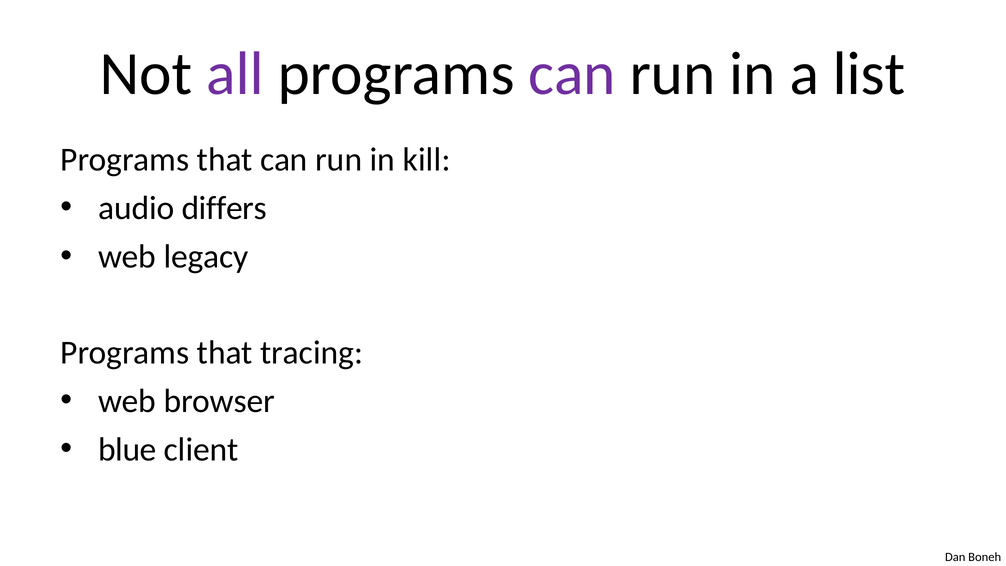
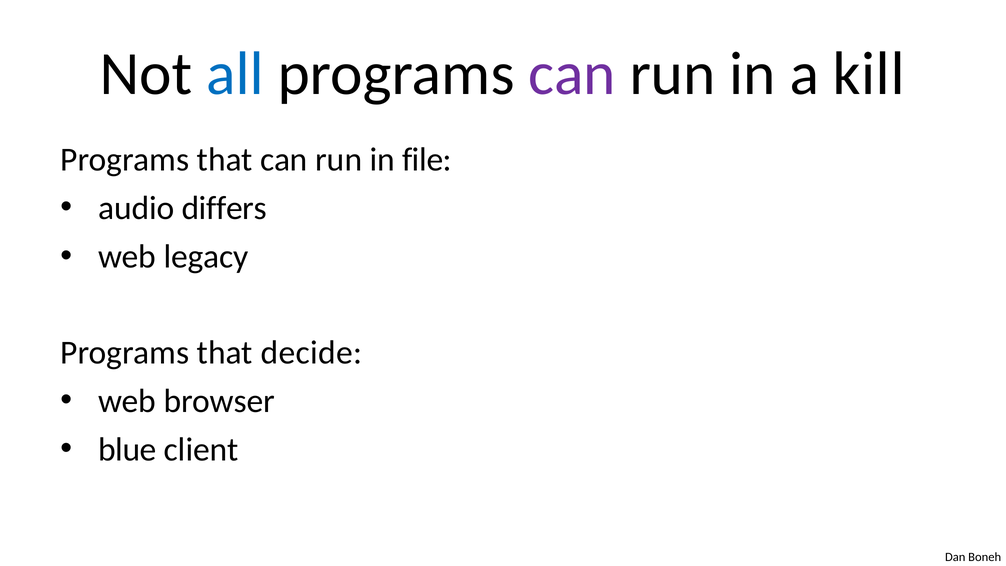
all colour: purple -> blue
list: list -> kill
kill: kill -> file
tracing: tracing -> decide
